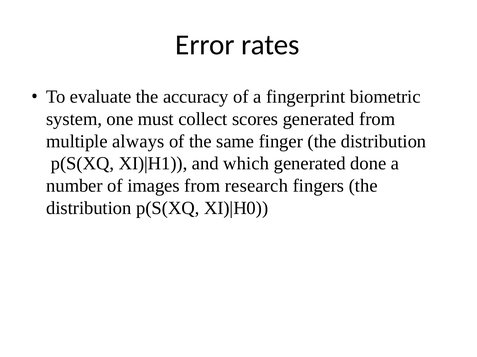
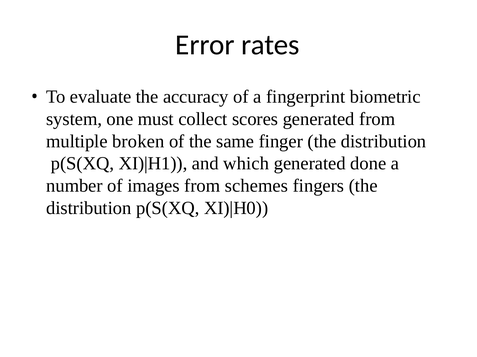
always: always -> broken
research: research -> schemes
